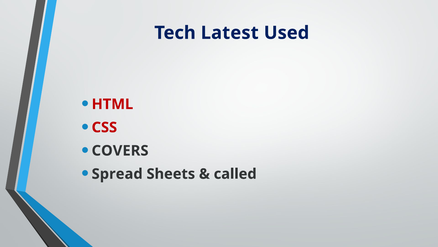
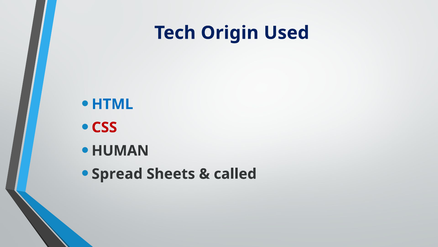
Latest: Latest -> Origin
HTML colour: red -> blue
COVERS: COVERS -> HUMAN
